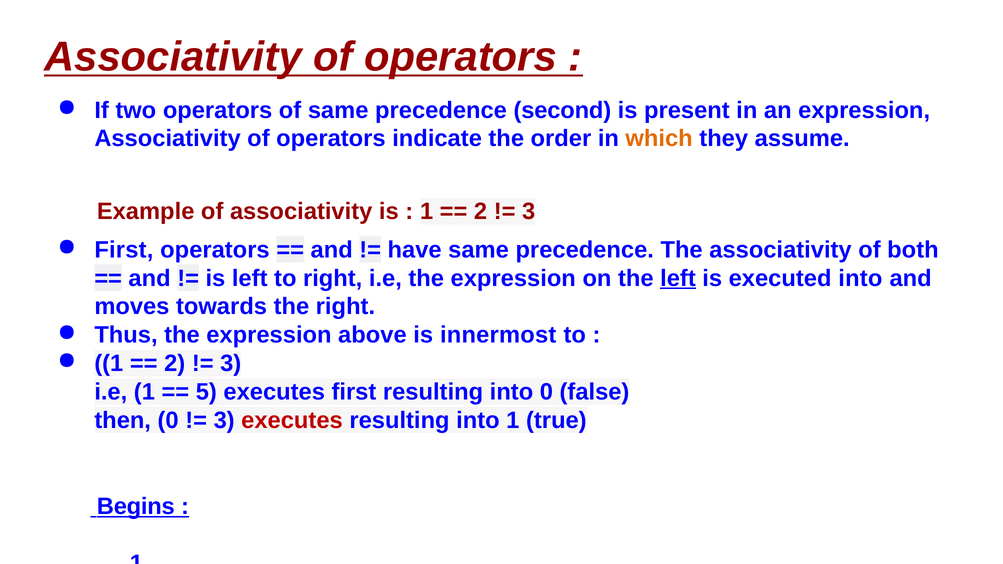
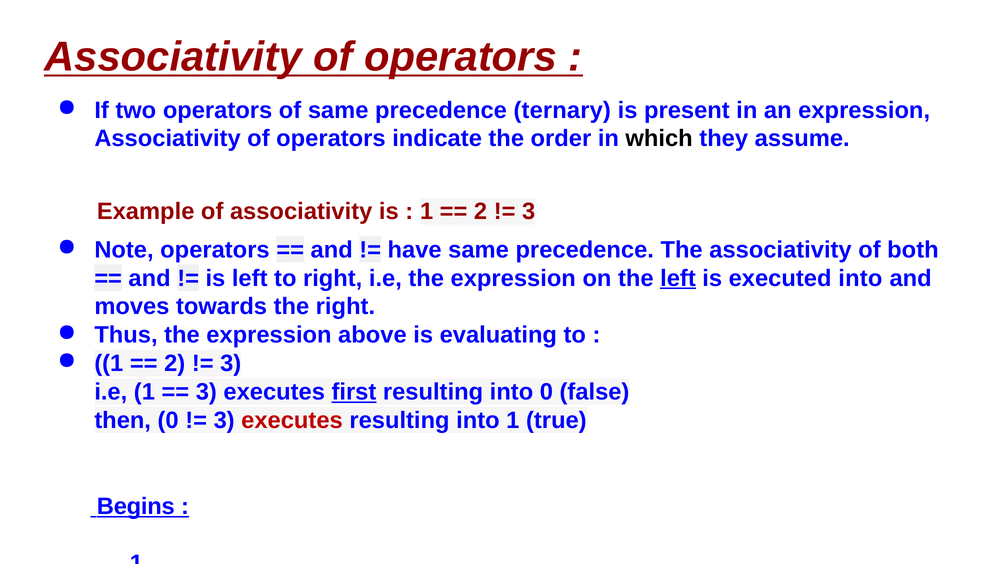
second: second -> ternary
which colour: orange -> black
First at (124, 250): First -> Note
innermost: innermost -> evaluating
5 at (206, 392): 5 -> 3
first at (354, 392) underline: none -> present
